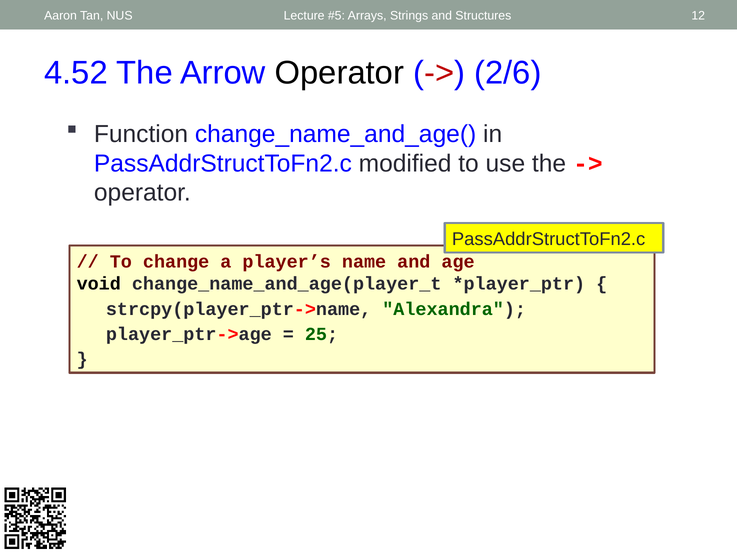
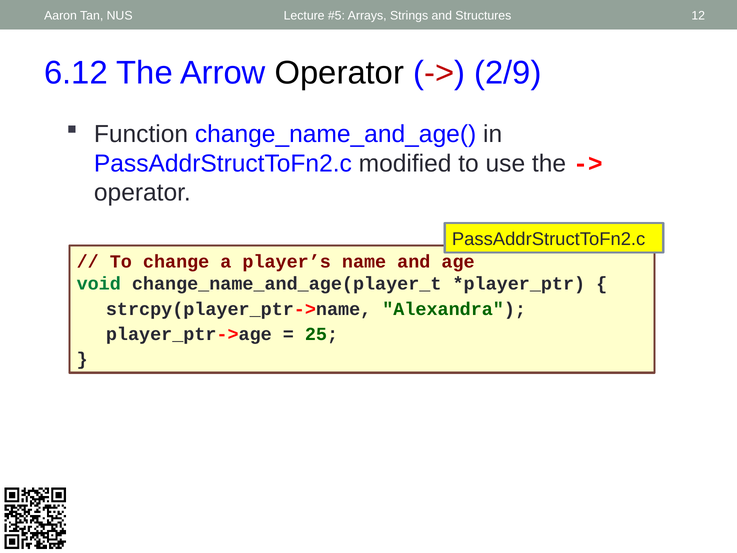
4.52: 4.52 -> 6.12
2/6: 2/6 -> 2/9
void colour: black -> green
